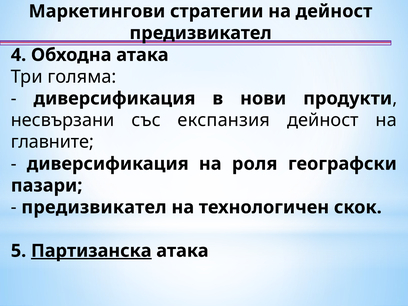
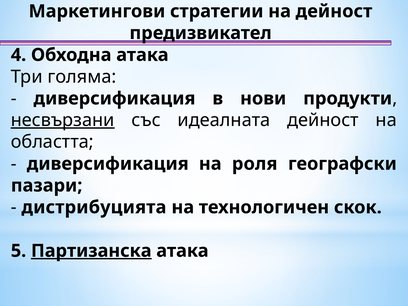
несвързани underline: none -> present
експанзия: експанзия -> идеалната
главните: главните -> областта
предизвикател at (94, 207): предизвикател -> дистрибуцията
